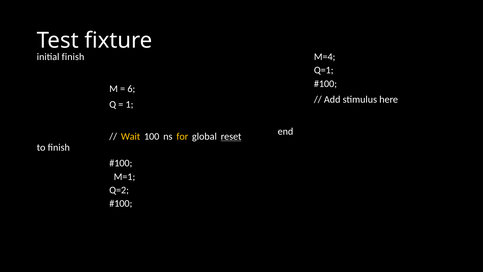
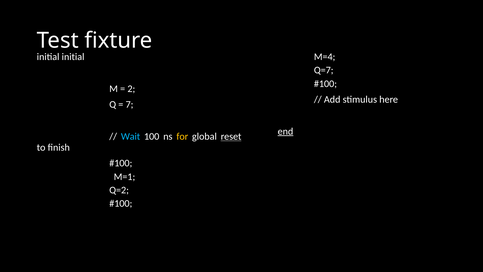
finish at (73, 57): finish -> initial
Q=1: Q=1 -> Q=7
6: 6 -> 2
1: 1 -> 7
end underline: none -> present
Wait colour: yellow -> light blue
